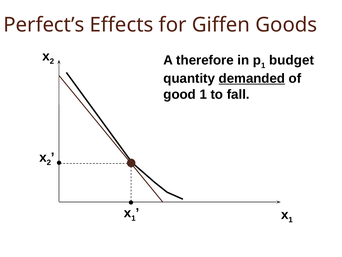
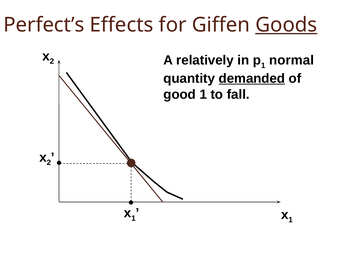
Goods underline: none -> present
therefore: therefore -> relatively
budget: budget -> normal
